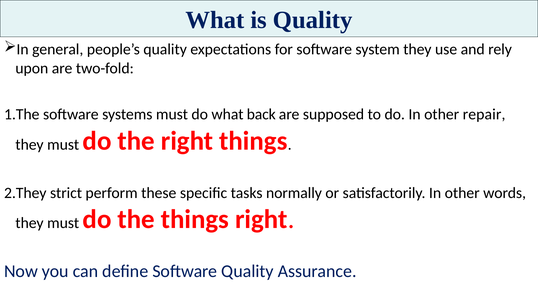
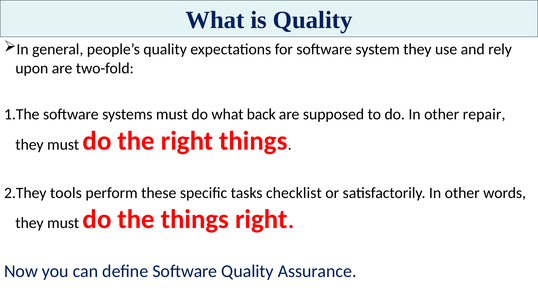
strict: strict -> tools
normally: normally -> checklist
